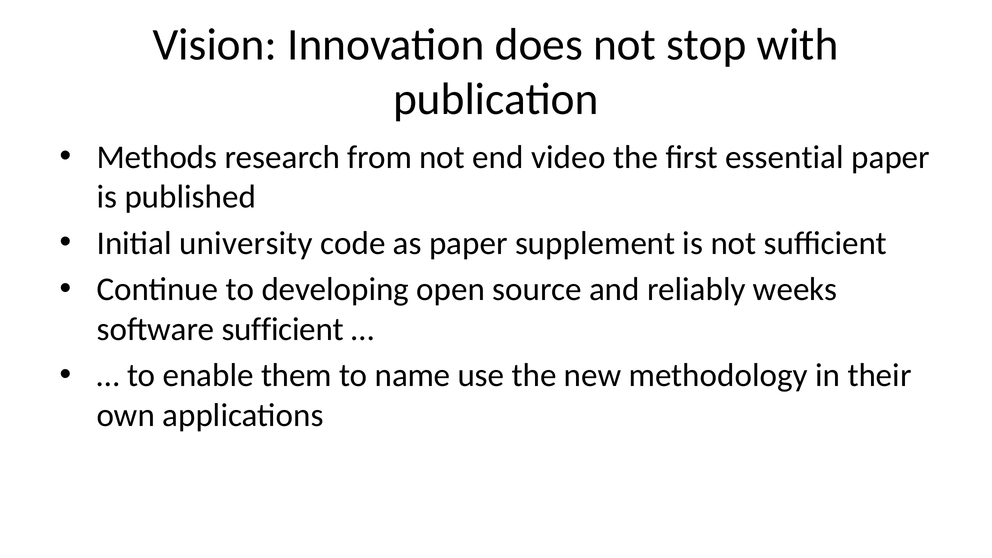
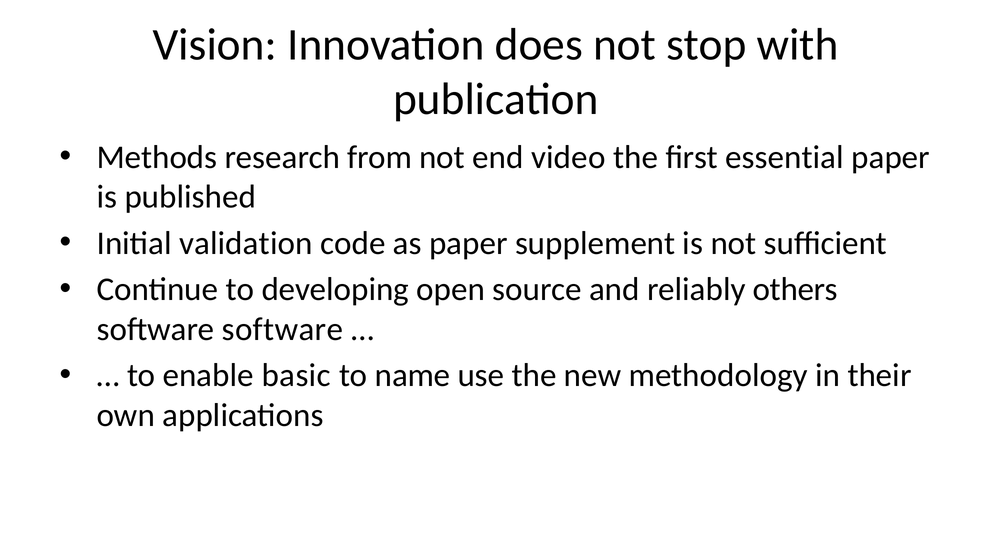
university: university -> validation
weeks: weeks -> others
software sufficient: sufficient -> software
them: them -> basic
